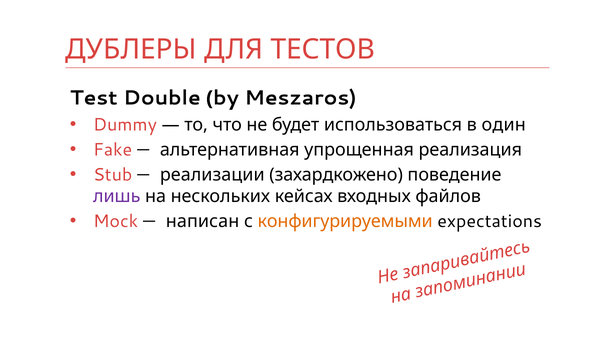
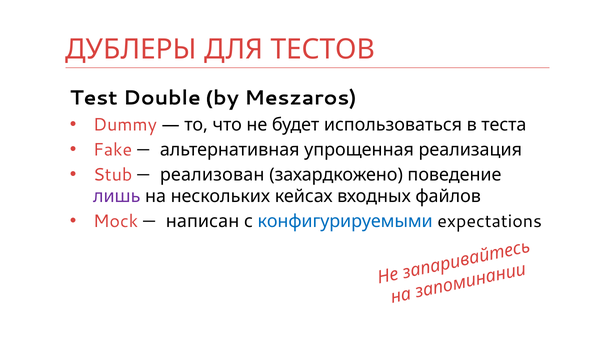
один: один -> теста
реализации: реализации -> реализован
конфигурируемыми colour: orange -> blue
